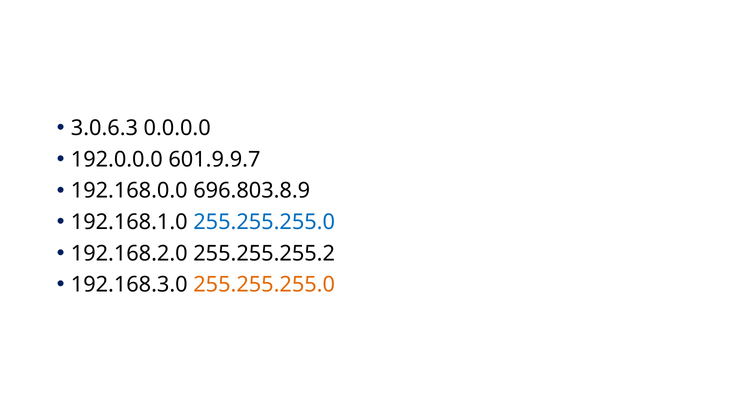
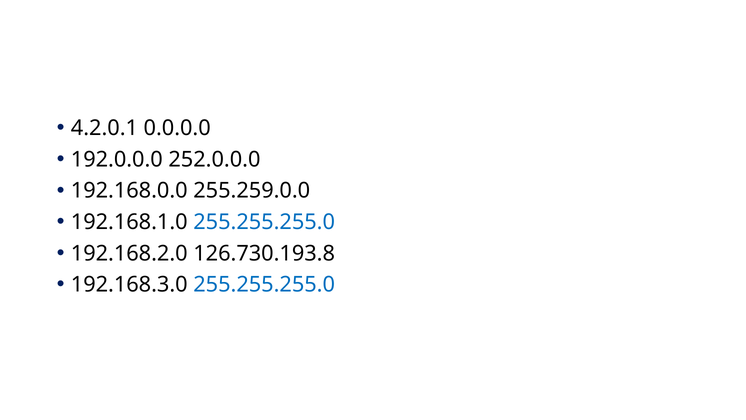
3.0.6.3: 3.0.6.3 -> 4.2.0.1
601.9.9.7: 601.9.9.7 -> 252.0.0.0
696.803.8.9: 696.803.8.9 -> 255.259.0.0
255.255.255.2: 255.255.255.2 -> 126.730.193.8
255.255.255.0 at (264, 284) colour: orange -> blue
